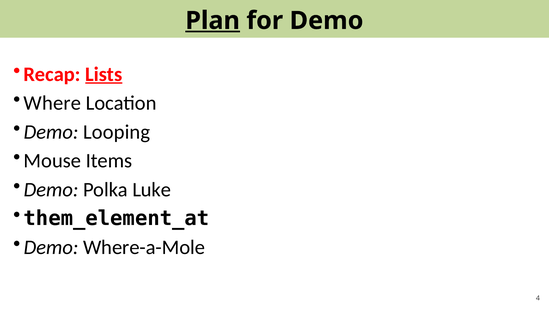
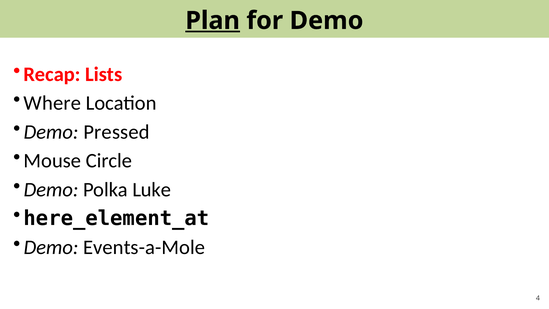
Lists underline: present -> none
Looping: Looping -> Pressed
Items: Items -> Circle
them_element_at: them_element_at -> here_element_at
Where-a-Mole: Where-a-Mole -> Events-a-Mole
